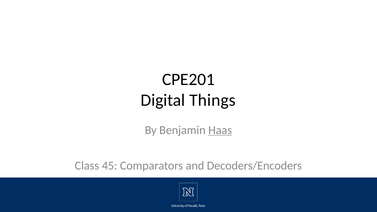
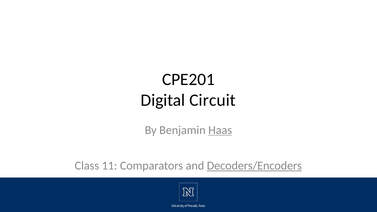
Things: Things -> Circuit
45: 45 -> 11
Decoders/Encoders underline: none -> present
